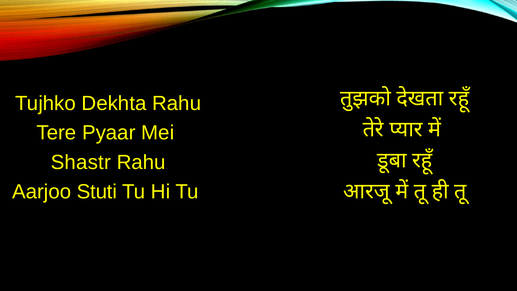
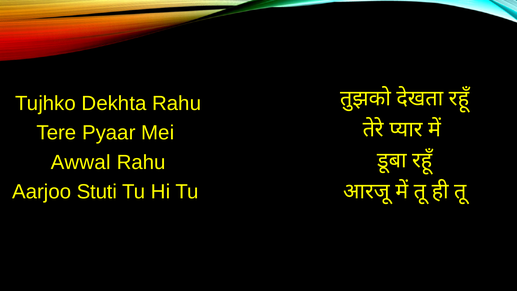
Shastr: Shastr -> Awwal
